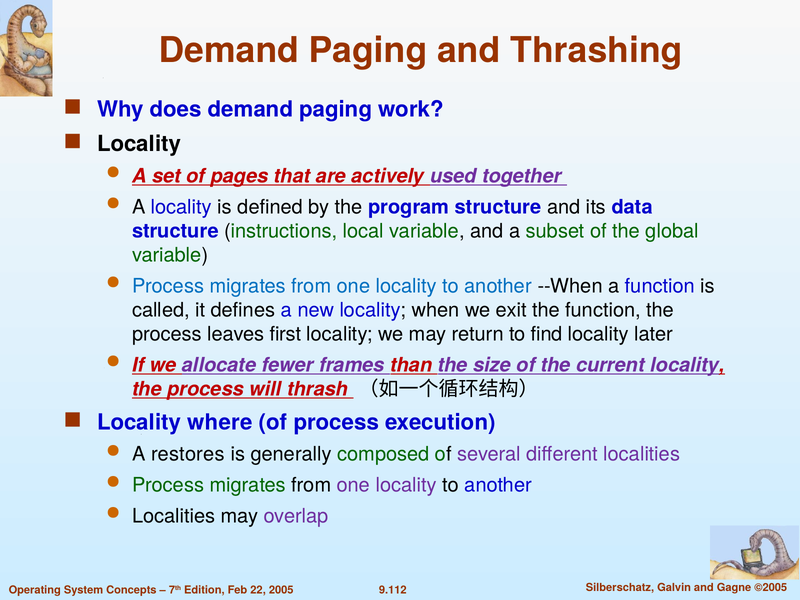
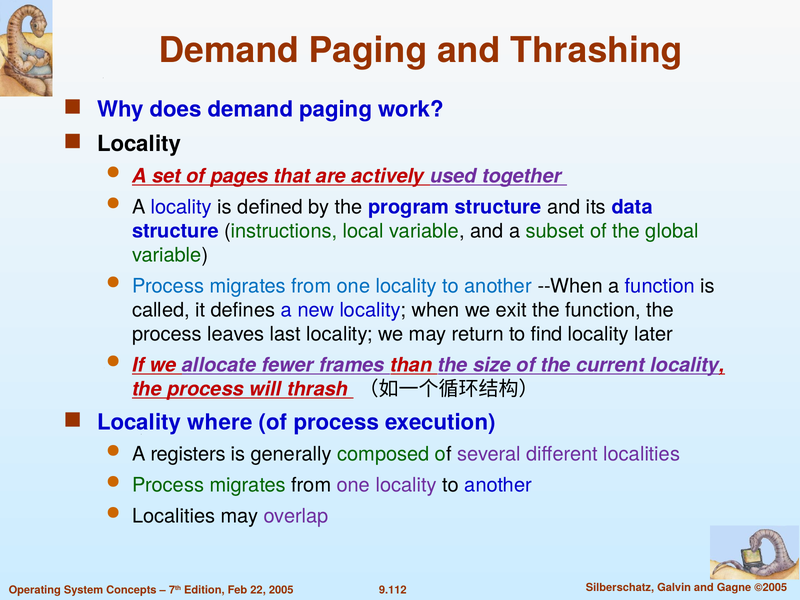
first: first -> last
restores: restores -> registers
